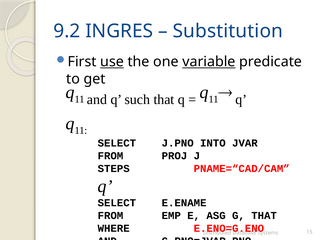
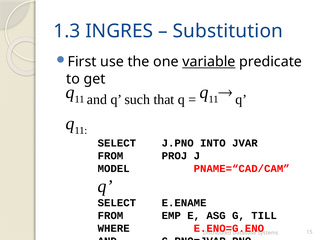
9.2: 9.2 -> 1.3
use underline: present -> none
STEPS: STEPS -> MODEL
G THAT: THAT -> TILL
